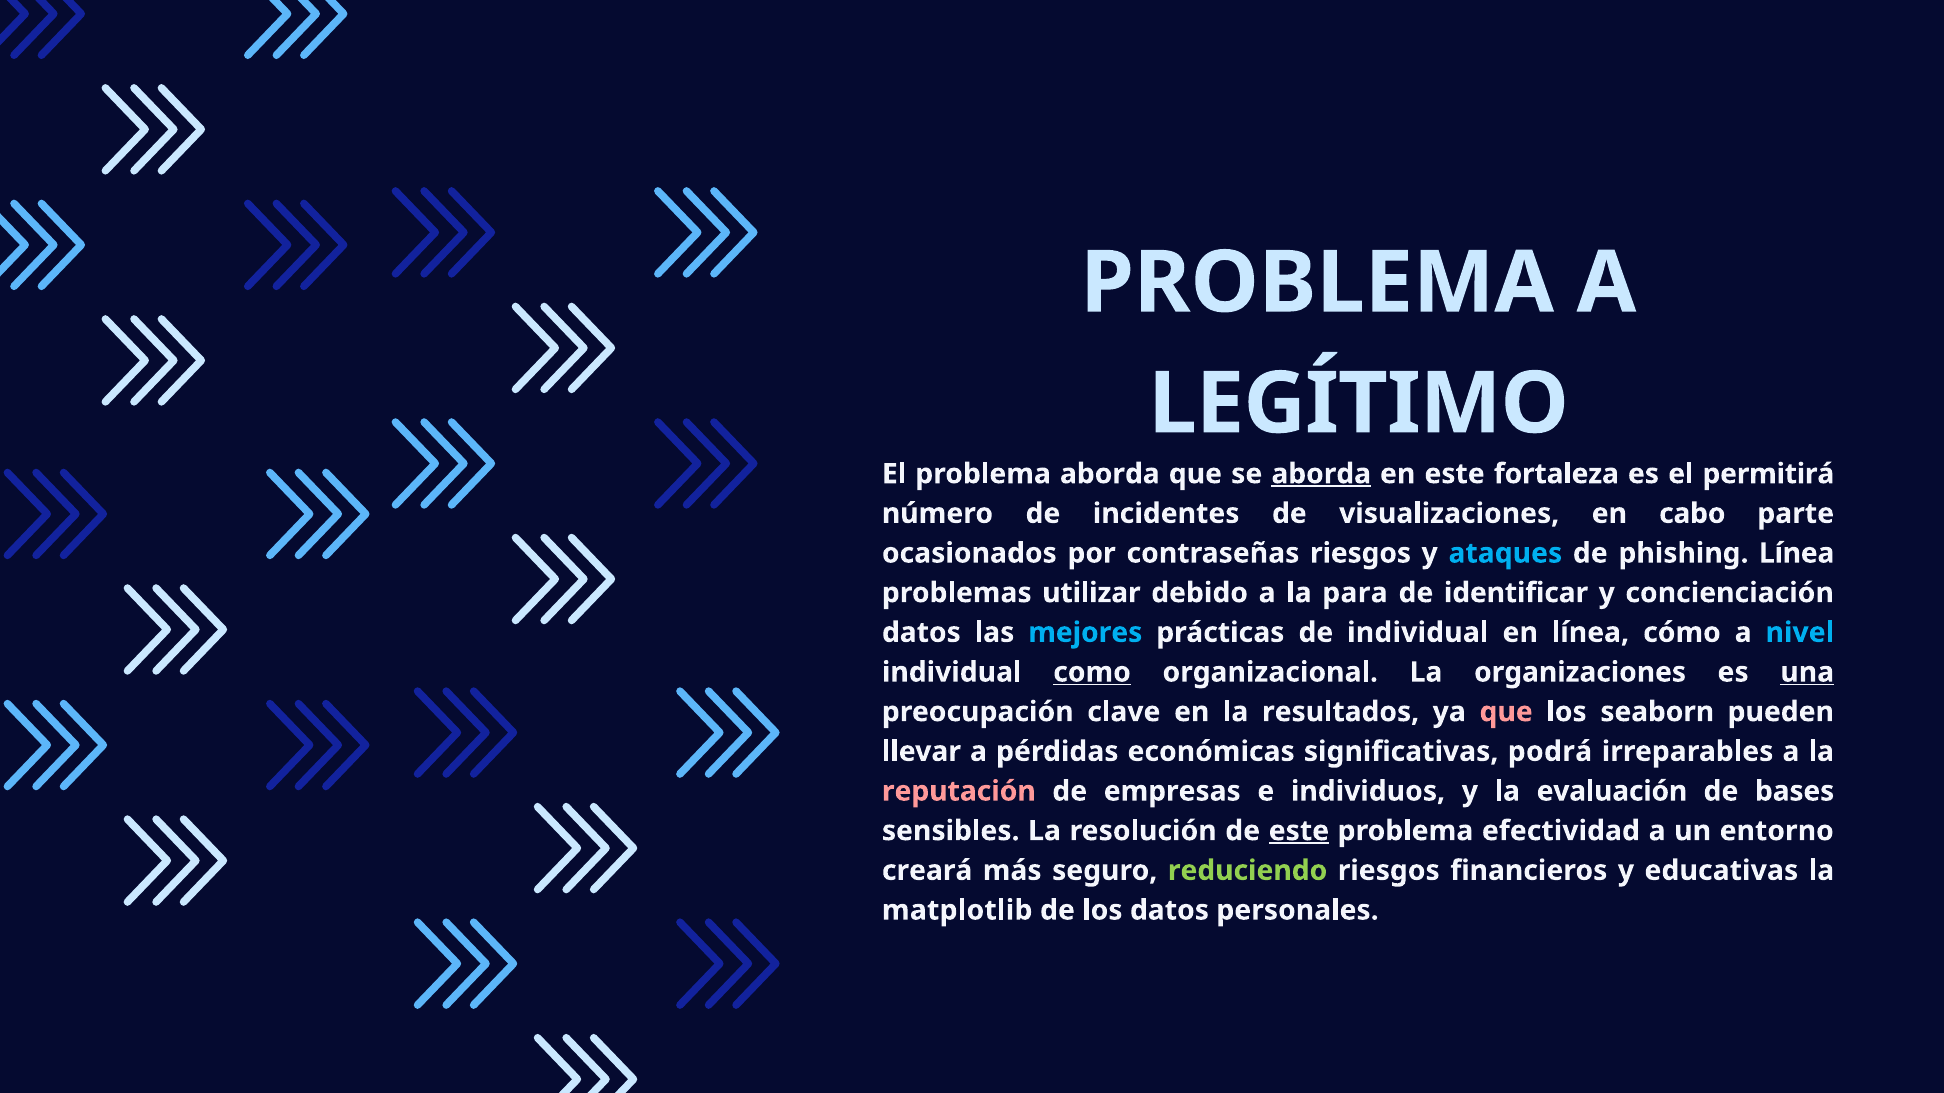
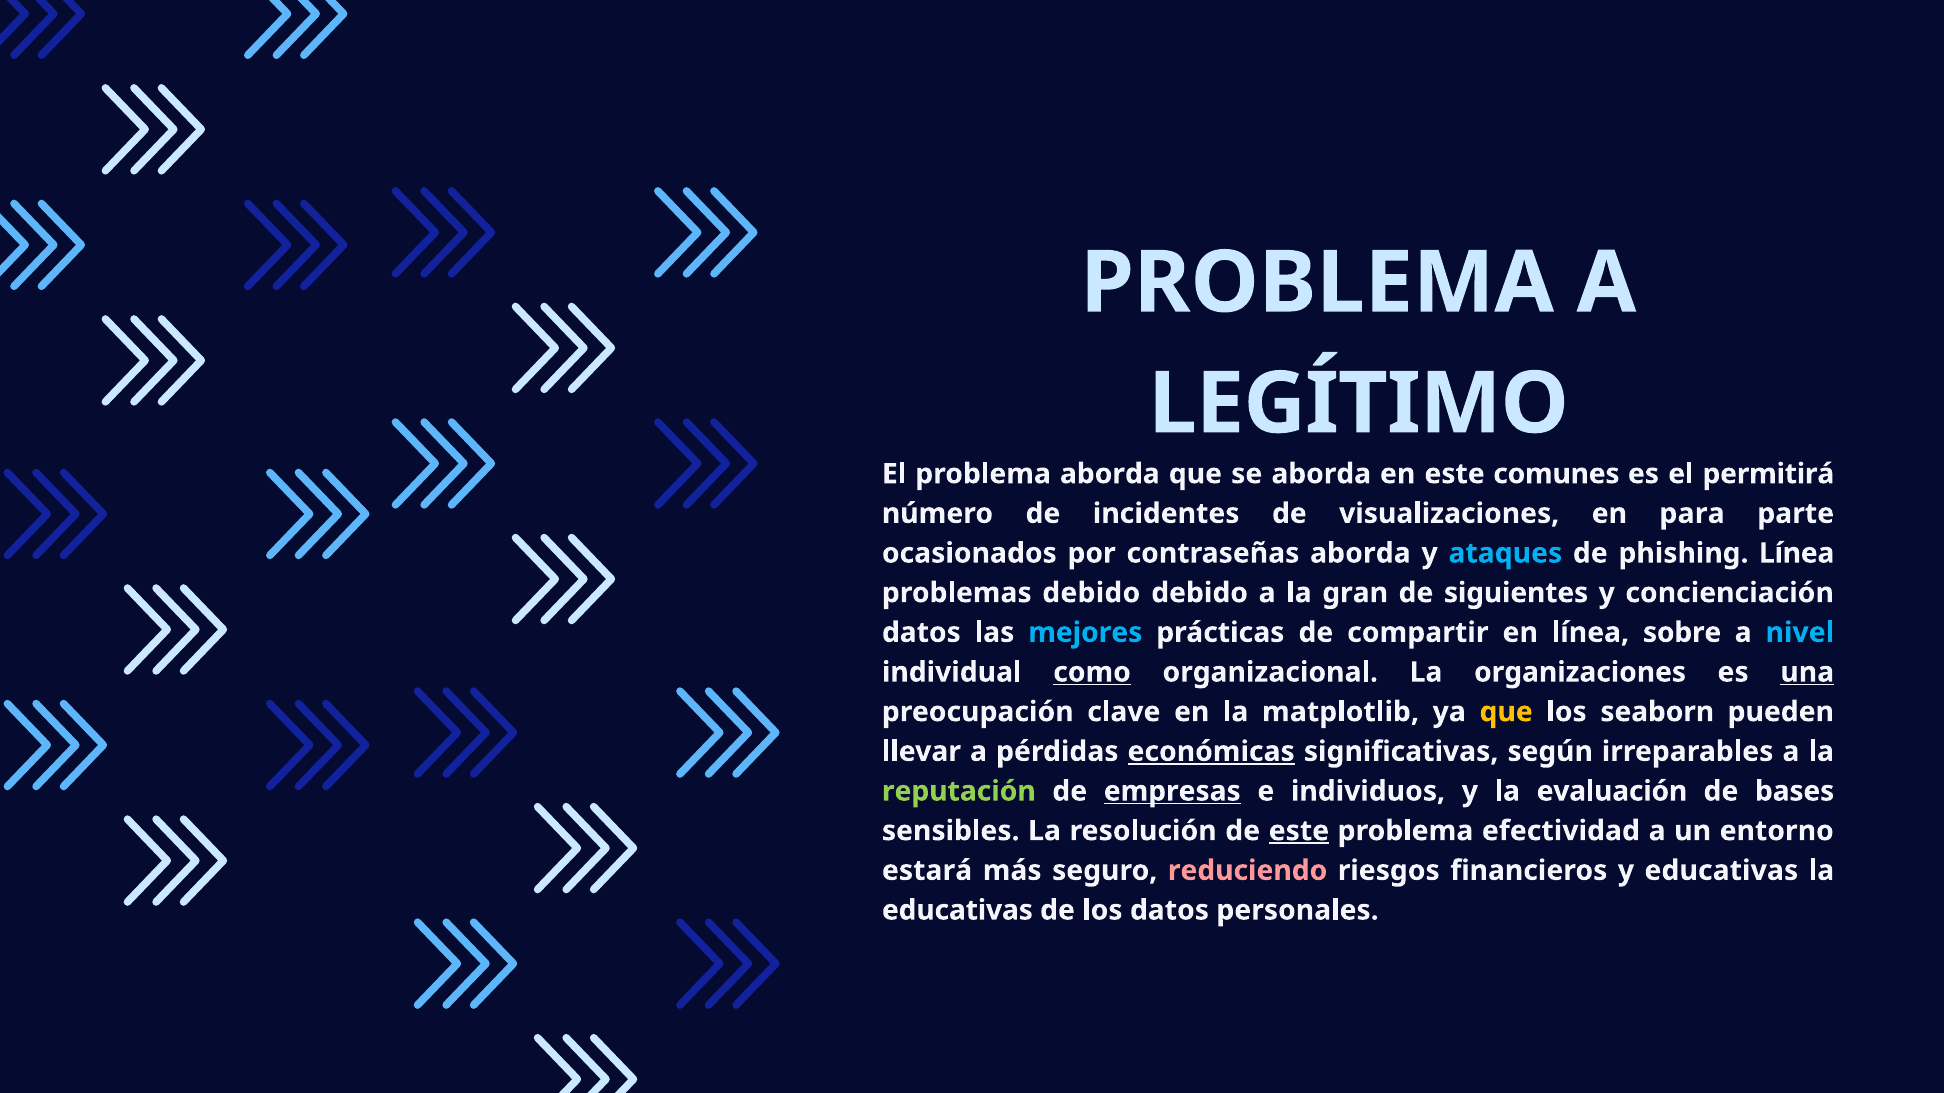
aborda at (1321, 474) underline: present -> none
fortaleza: fortaleza -> comunes
cabo: cabo -> para
contraseñas riesgos: riesgos -> aborda
problemas utilizar: utilizar -> debido
para: para -> gran
identificar: identificar -> siguientes
de individual: individual -> compartir
cómo: cómo -> sobre
resultados: resultados -> matplotlib
que at (1506, 712) colour: pink -> yellow
económicas underline: none -> present
podrá: podrá -> según
reputación colour: pink -> light green
empresas underline: none -> present
creará: creará -> estará
reduciendo colour: light green -> pink
matplotlib at (957, 911): matplotlib -> educativas
